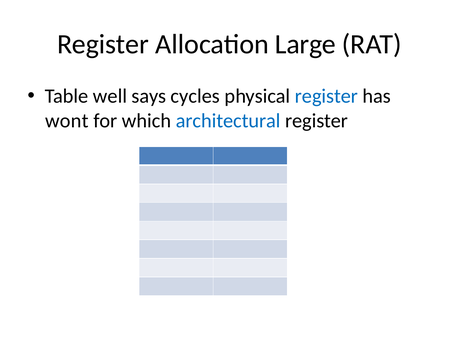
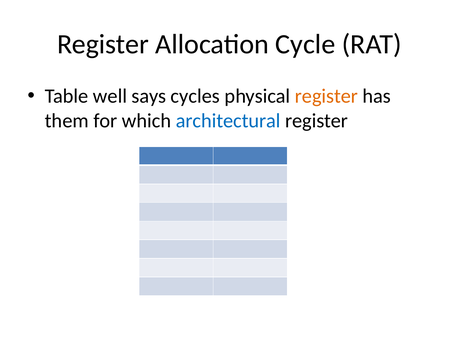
Large: Large -> Cycle
register at (326, 96) colour: blue -> orange
wont: wont -> them
